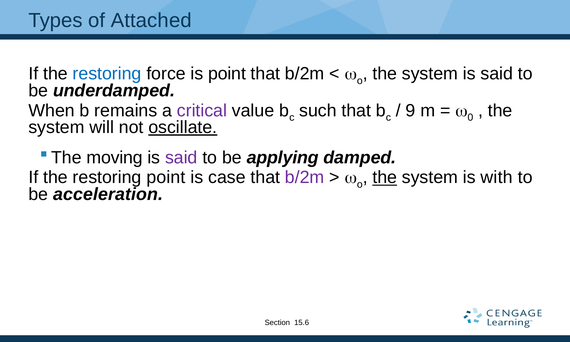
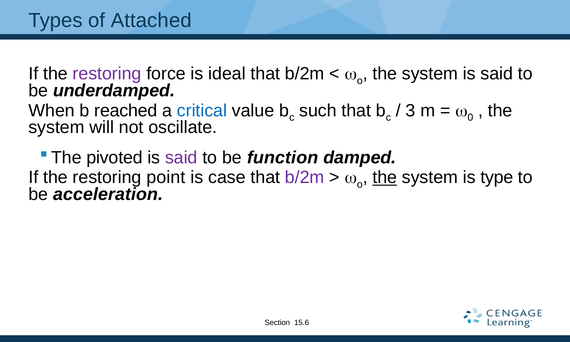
restoring at (107, 74) colour: blue -> purple
is point: point -> ideal
remains: remains -> reached
critical colour: purple -> blue
9: 9 -> 3
oscillate underline: present -> none
moving: moving -> pivoted
applying: applying -> function
with: with -> type
